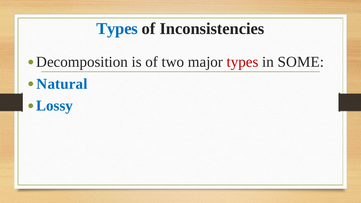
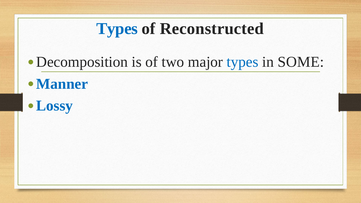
Inconsistencies: Inconsistencies -> Reconstructed
types at (243, 62) colour: red -> blue
Natural: Natural -> Manner
